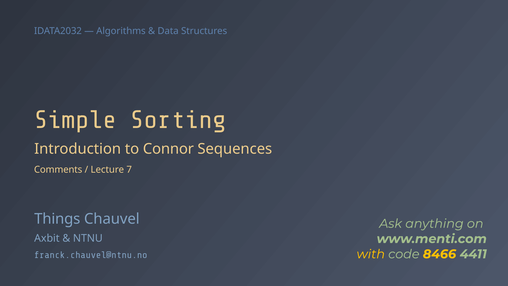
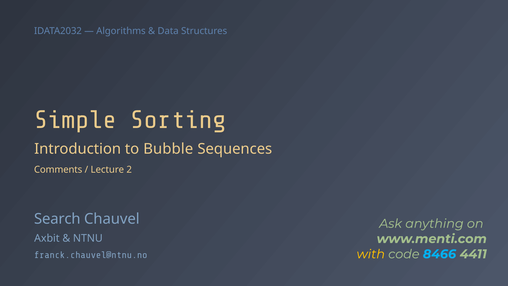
Connor: Connor -> Bubble
7: 7 -> 2
Things: Things -> Search
8466 colour: yellow -> light blue
